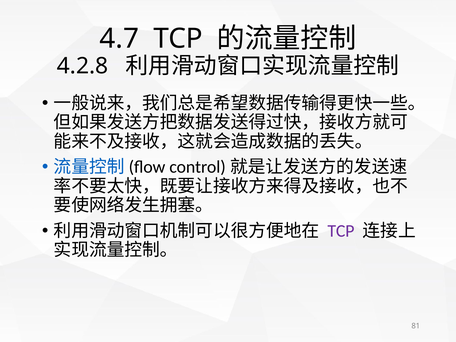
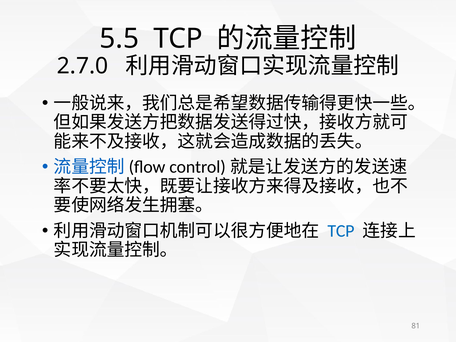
4.7: 4.7 -> 5.5
4.2.8: 4.2.8 -> 2.7.0
TCP at (341, 231) colour: purple -> blue
